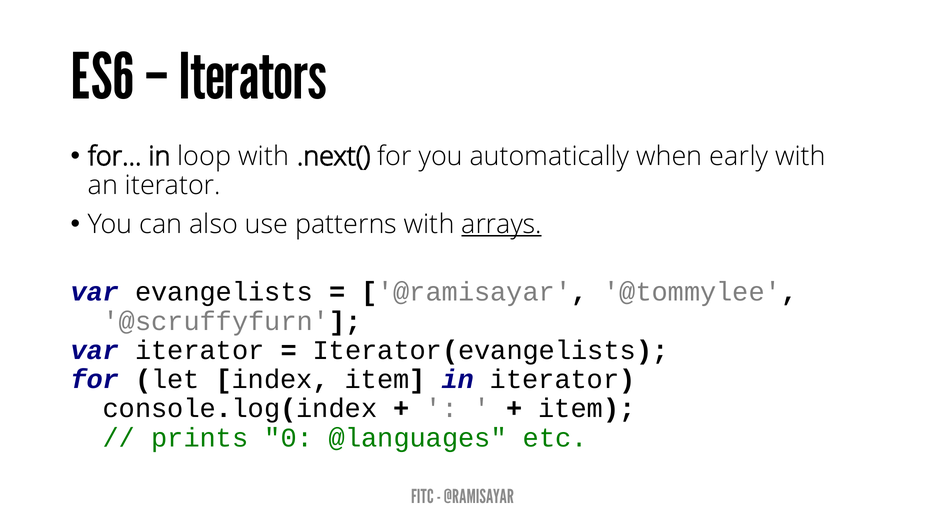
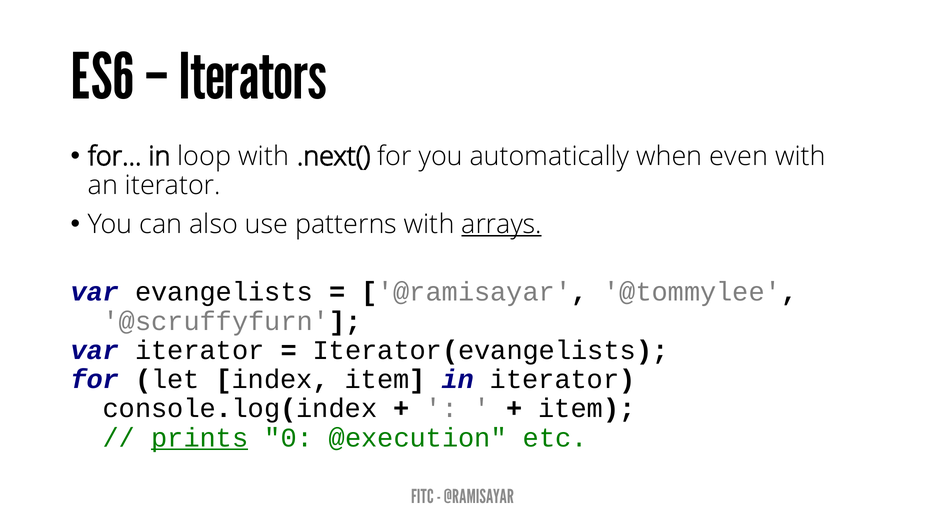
early: early -> even
prints underline: none -> present
@languages: @languages -> @execution
